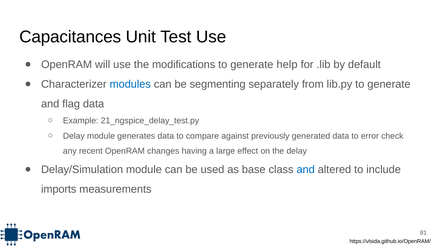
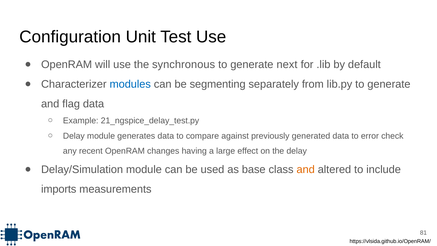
Capacitances: Capacitances -> Configuration
modifications: modifications -> synchronous
help: help -> next
and at (306, 169) colour: blue -> orange
